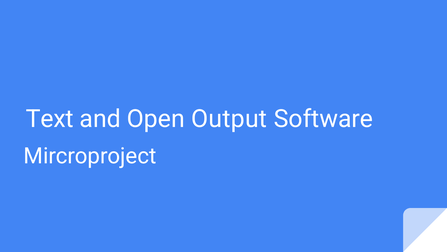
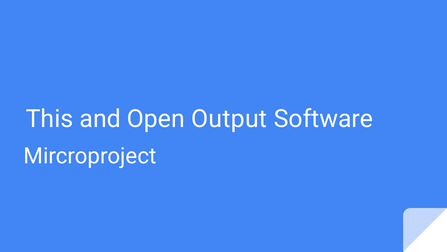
Text: Text -> This
